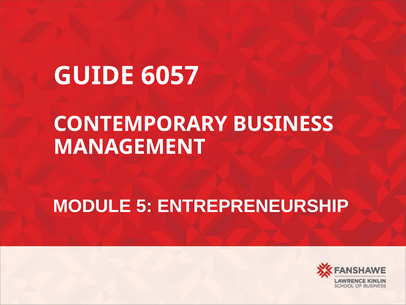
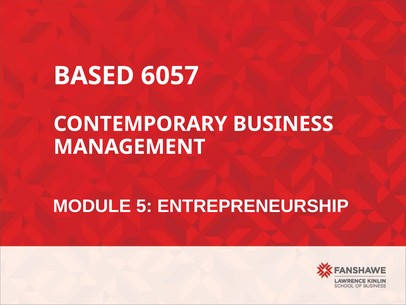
GUIDE: GUIDE -> BASED
